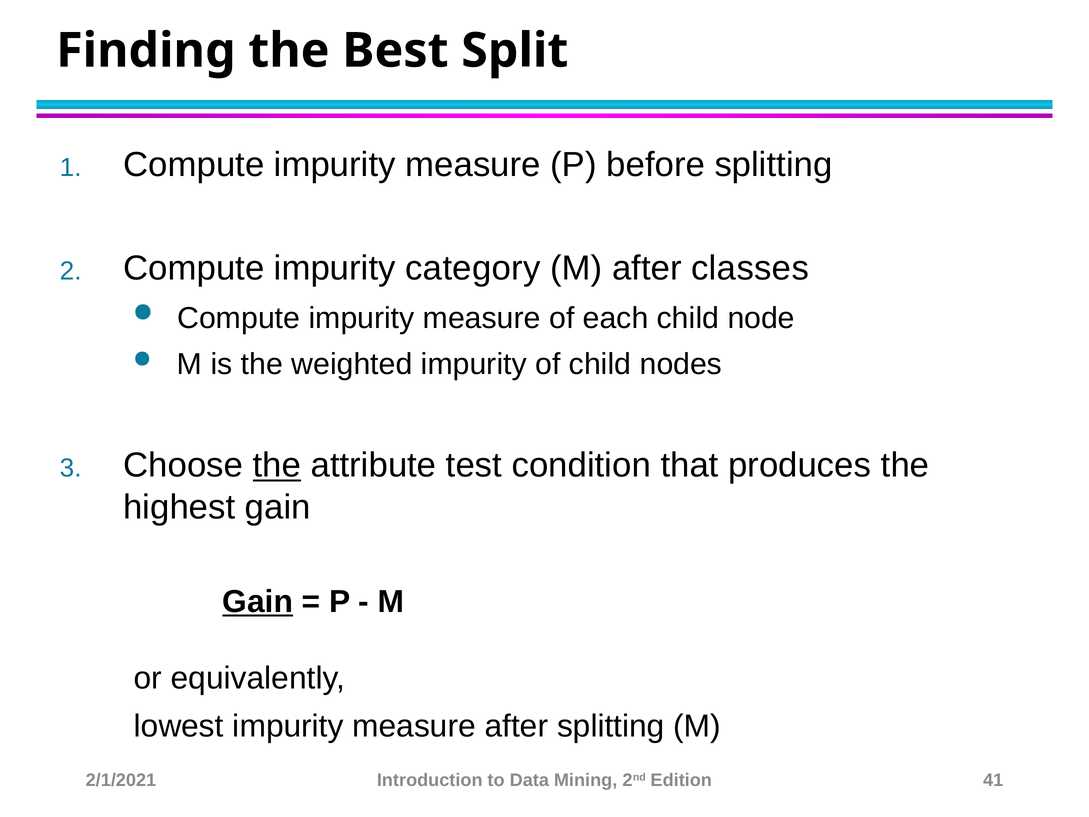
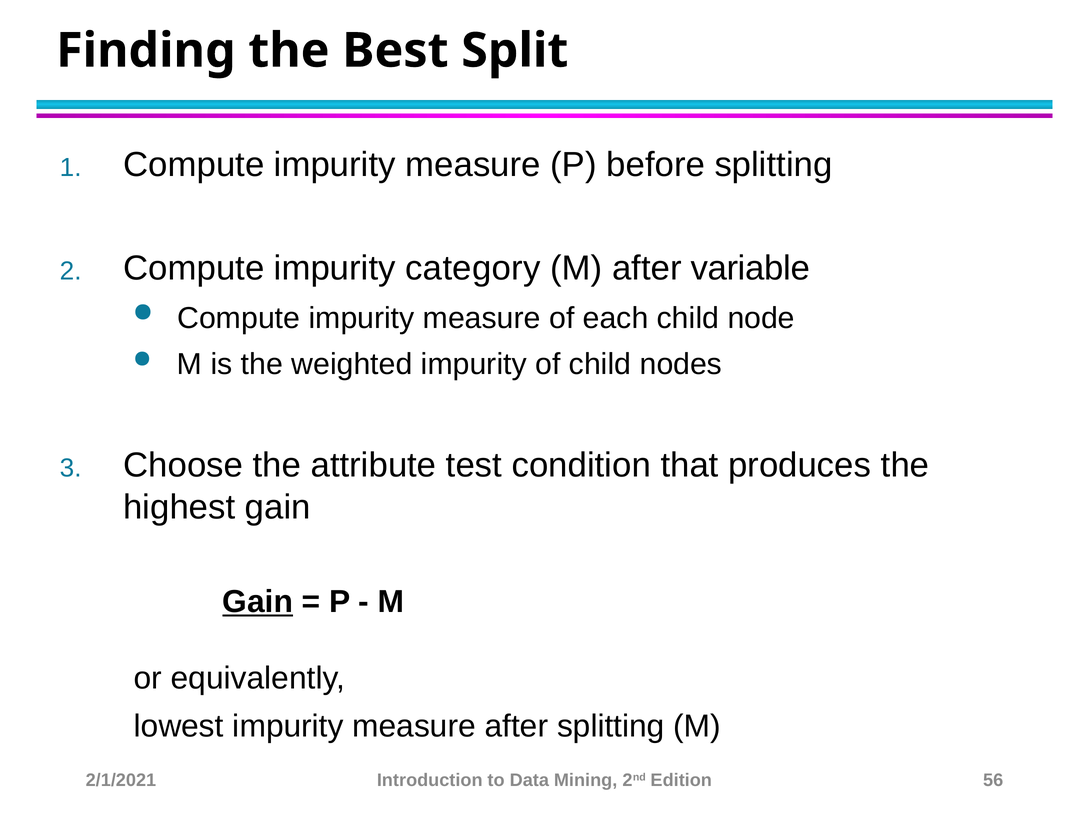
classes: classes -> variable
the at (277, 465) underline: present -> none
41: 41 -> 56
